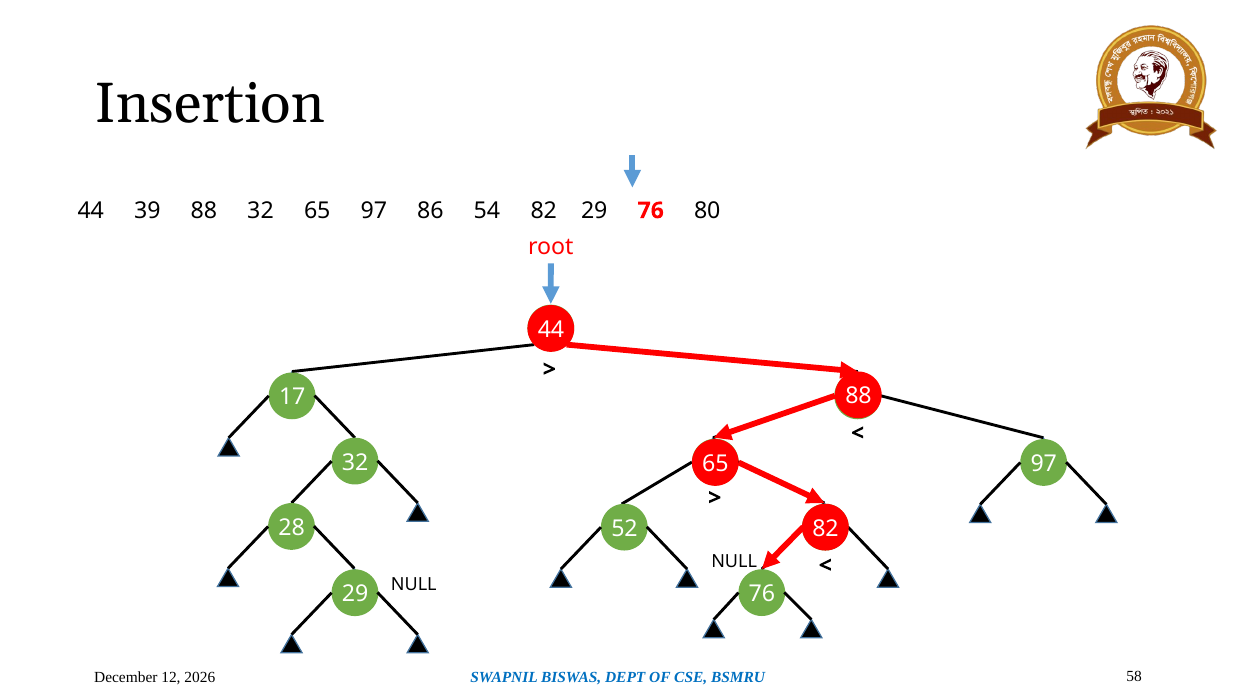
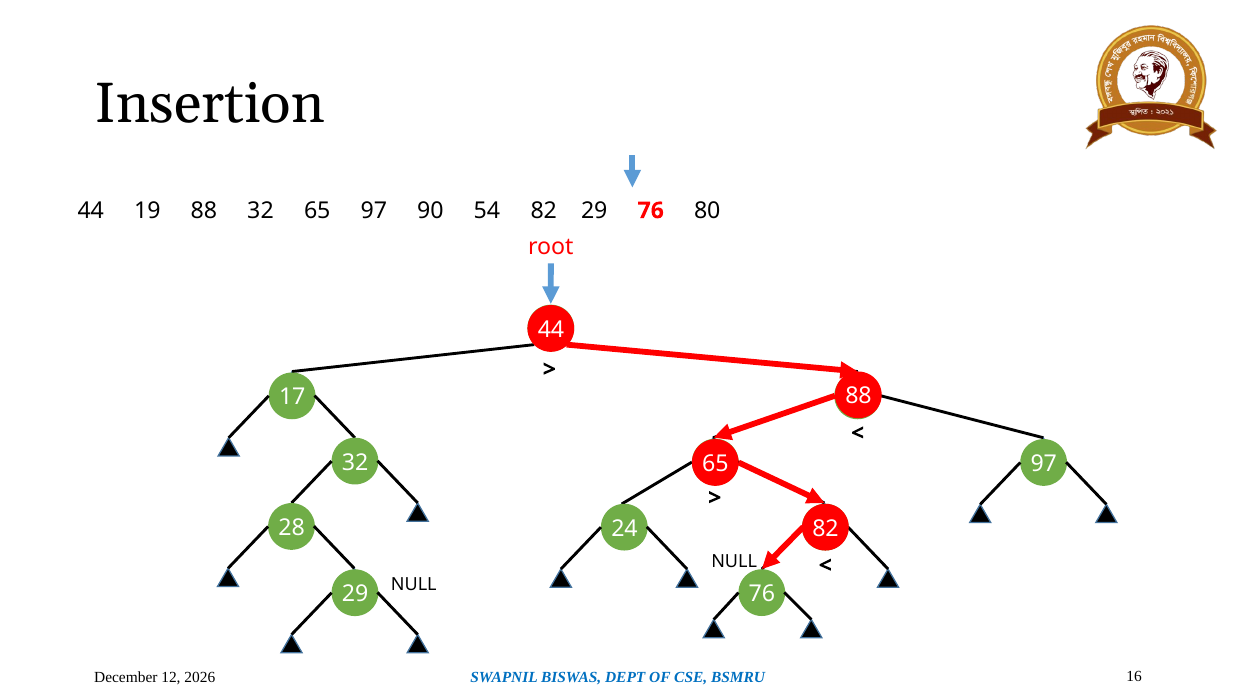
39: 39 -> 19
86: 86 -> 90
52: 52 -> 24
58: 58 -> 16
